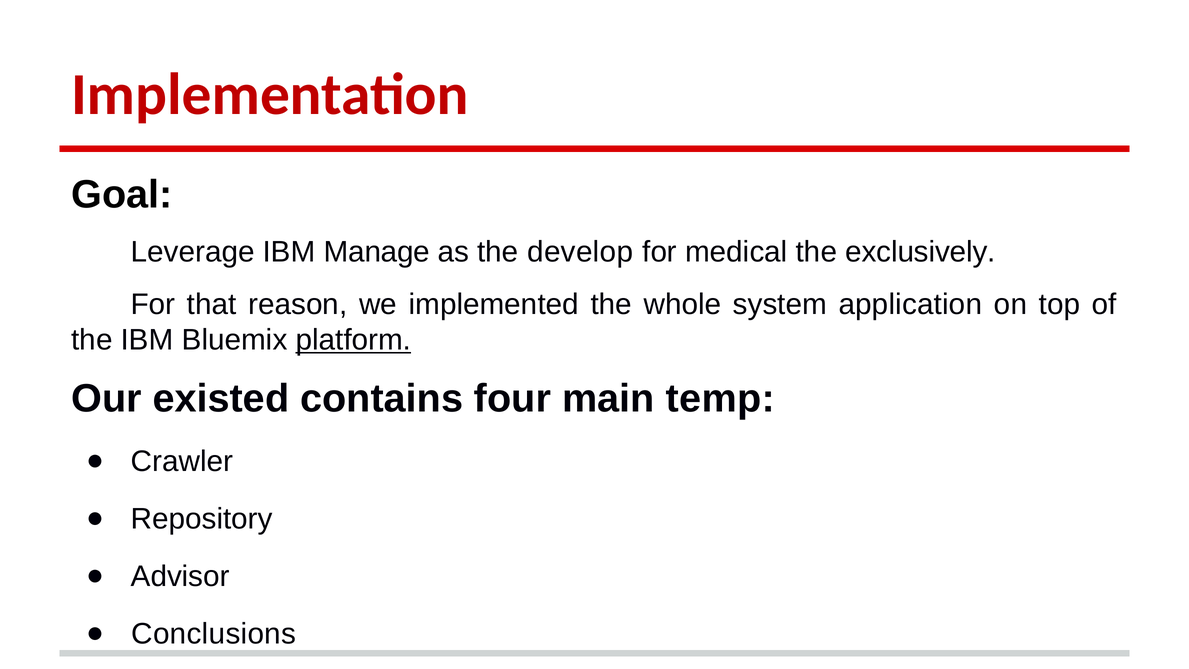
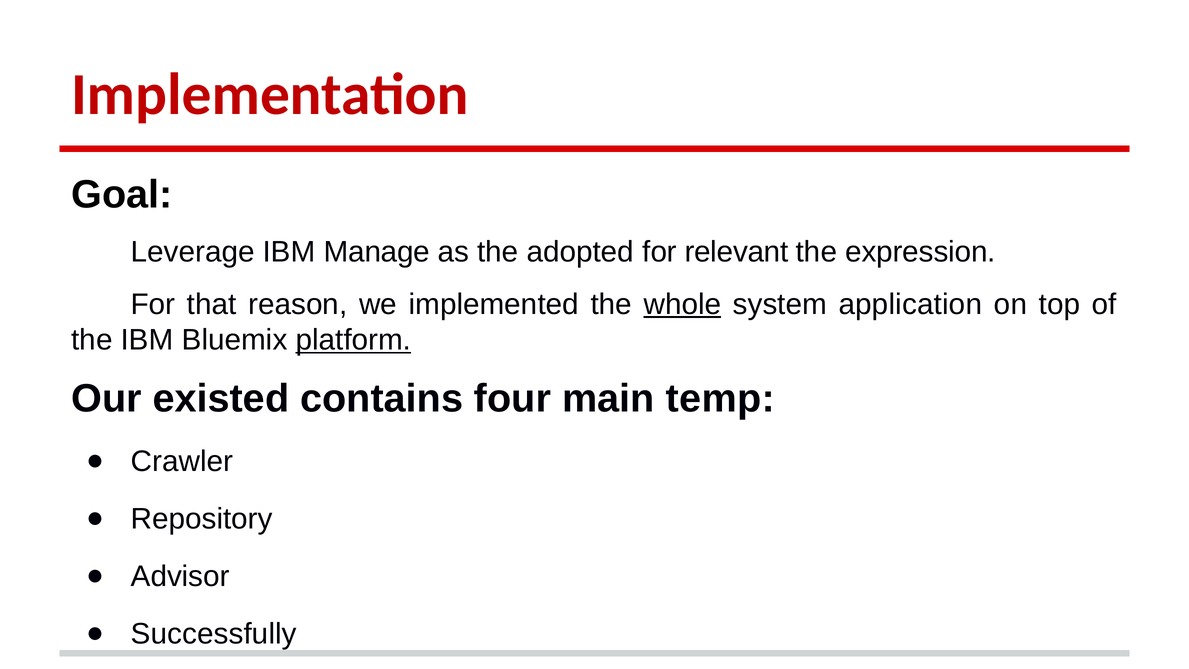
develop: develop -> adopted
medical: medical -> relevant
exclusively: exclusively -> expression
whole underline: none -> present
Conclusions: Conclusions -> Successfully
